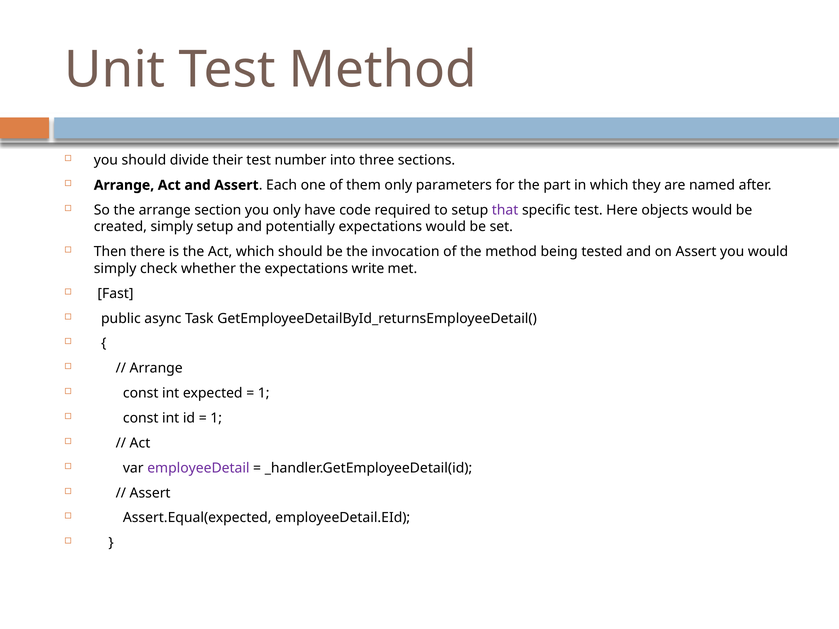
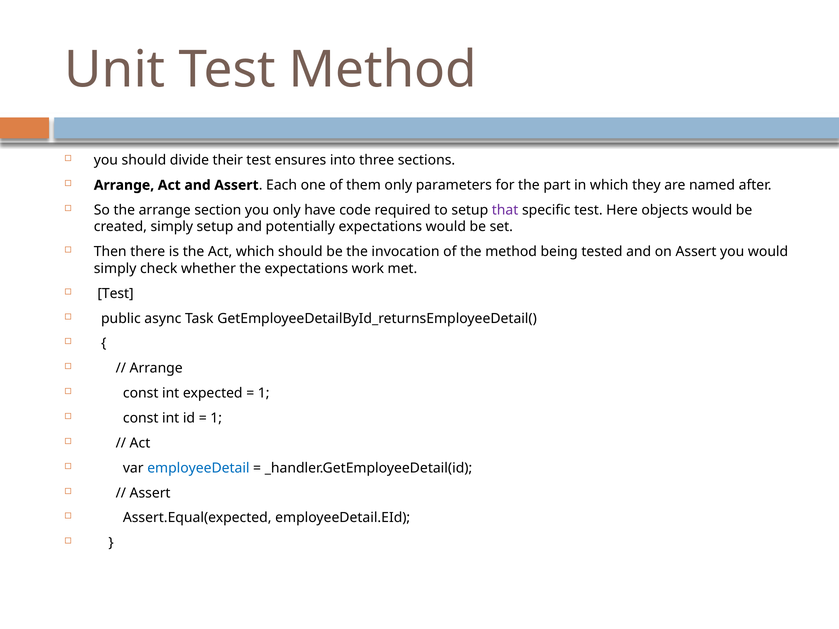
number: number -> ensures
write: write -> work
Fast at (115, 294): Fast -> Test
employeeDetail colour: purple -> blue
